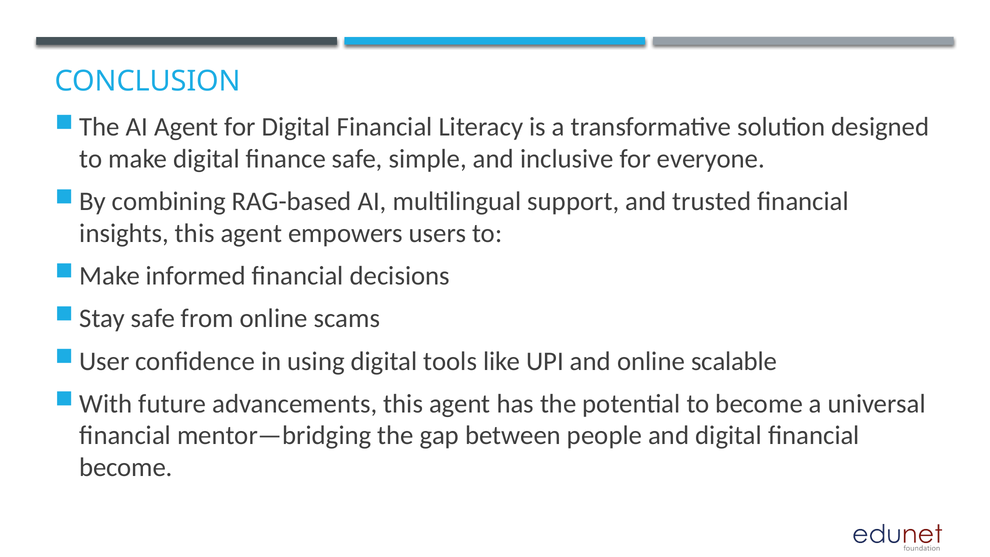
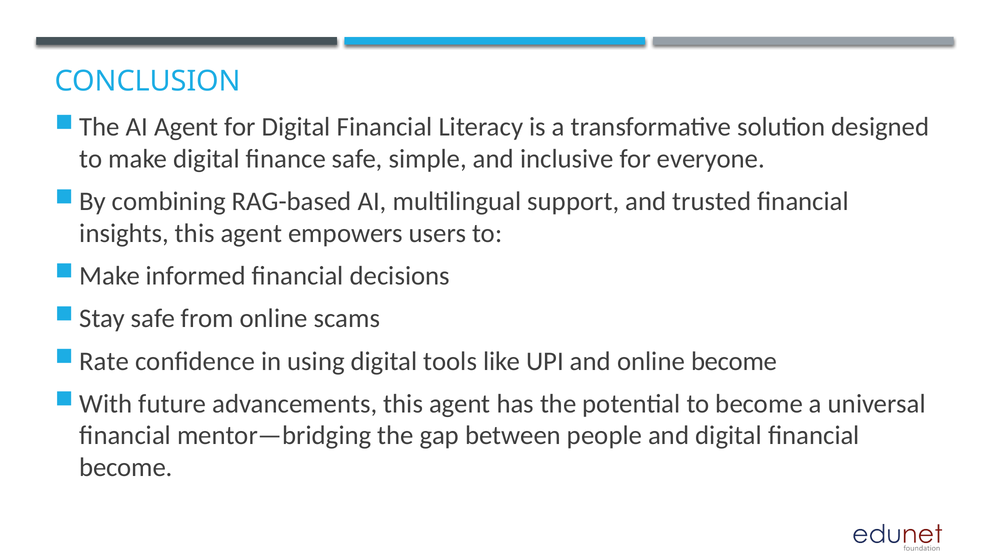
User: User -> Rate
online scalable: scalable -> become
